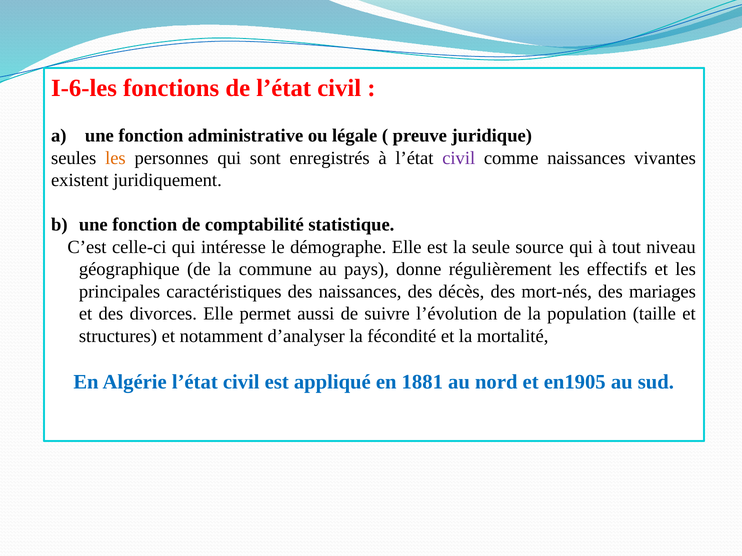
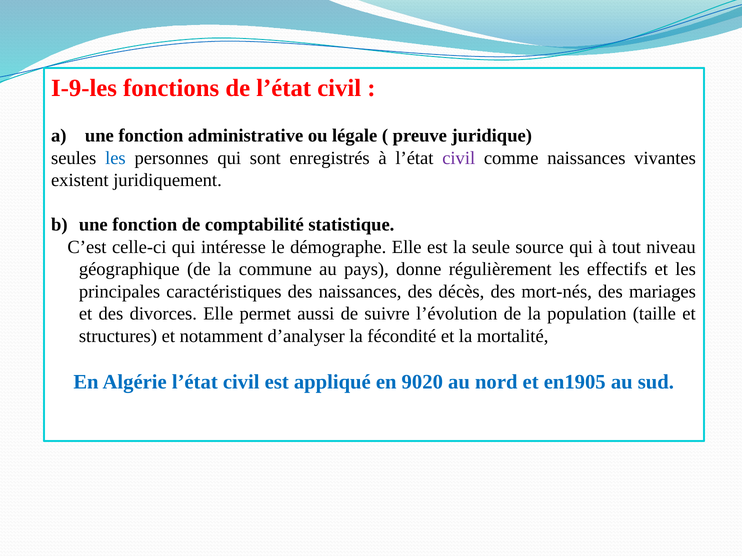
I-6-les: I-6-les -> I-9-les
les at (115, 158) colour: orange -> blue
1881: 1881 -> 9020
